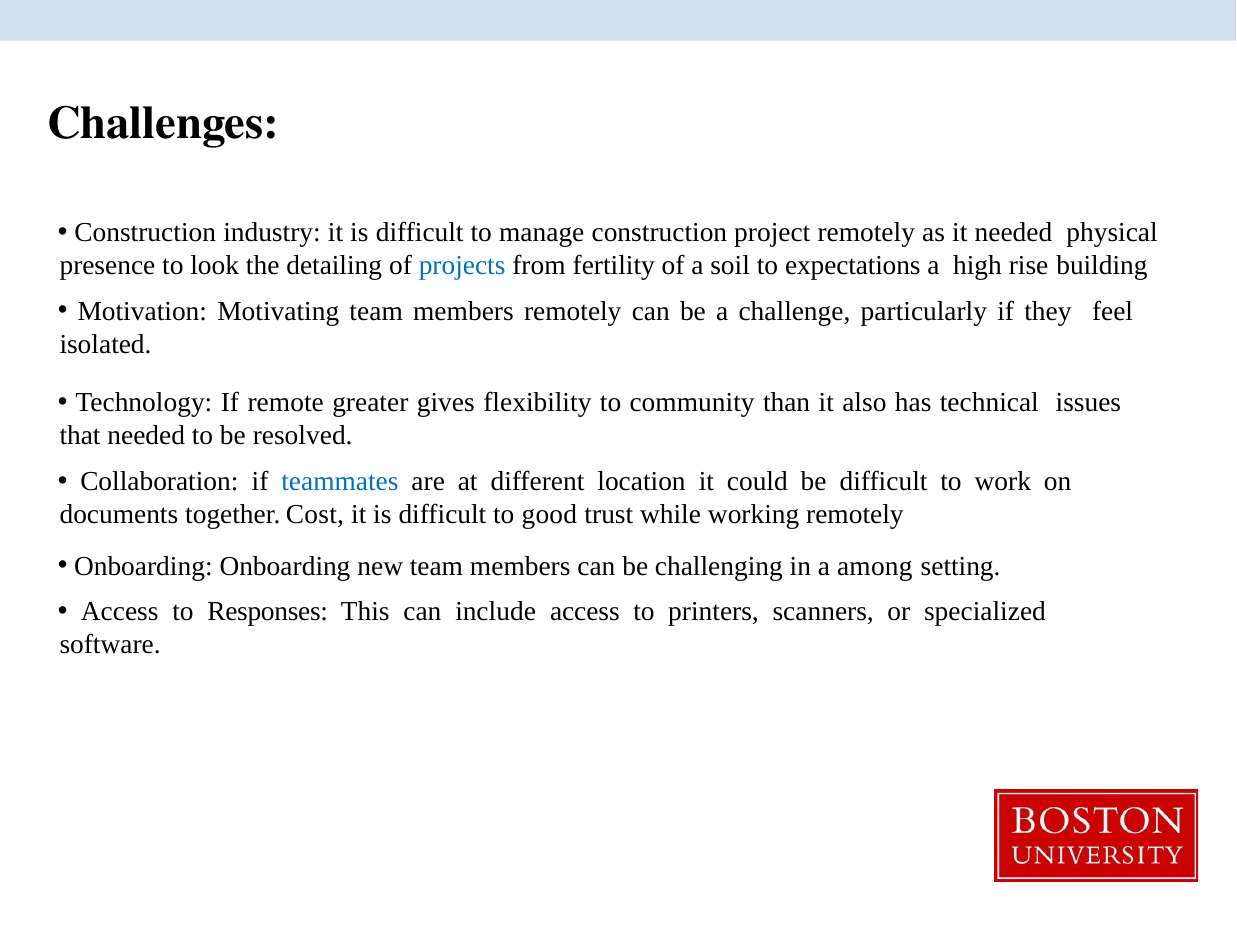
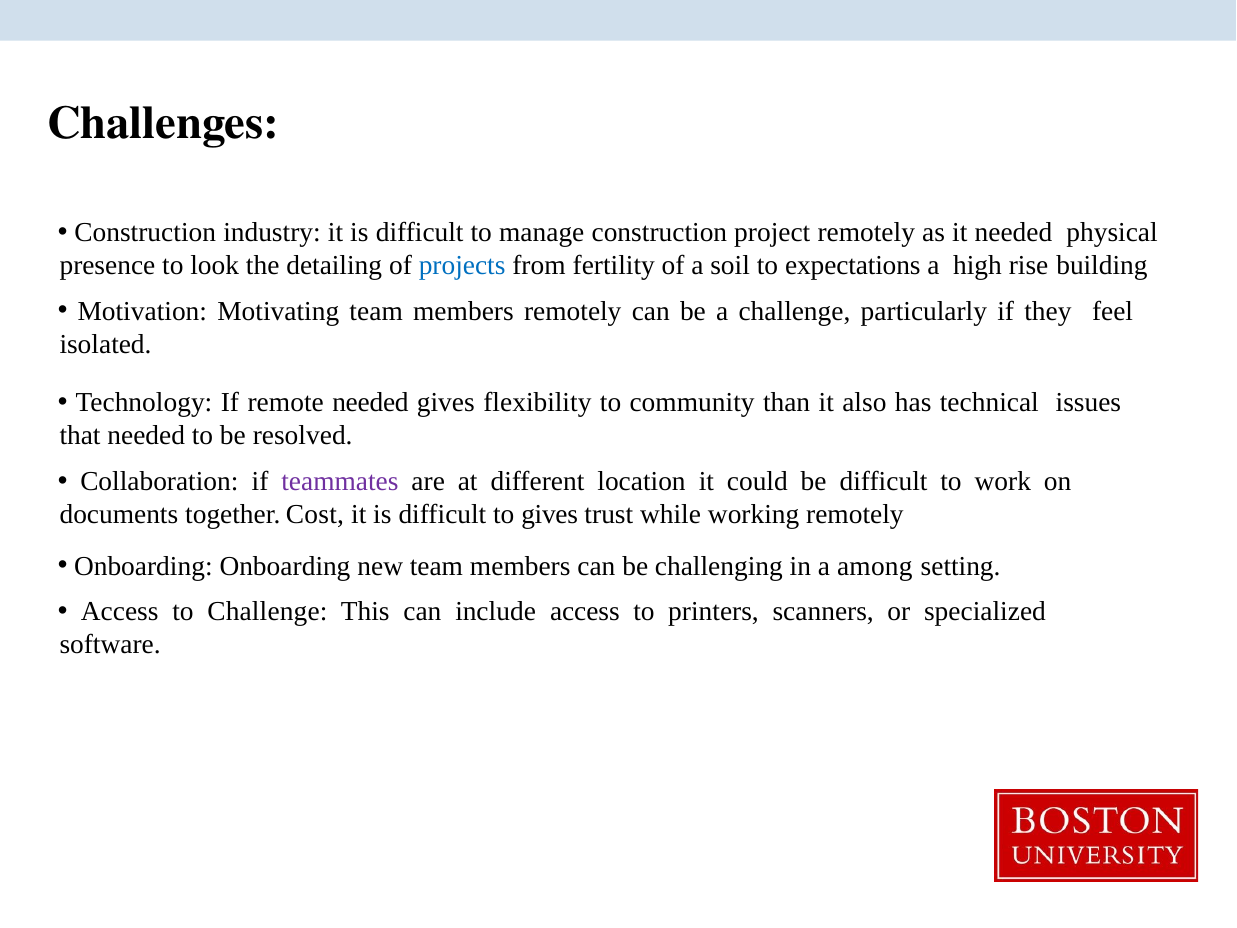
remote greater: greater -> needed
teammates colour: blue -> purple
to good: good -> gives
to Responses: Responses -> Challenge
